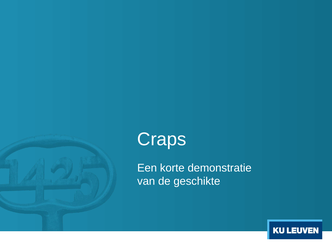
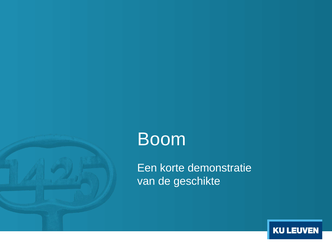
Craps: Craps -> Boom
